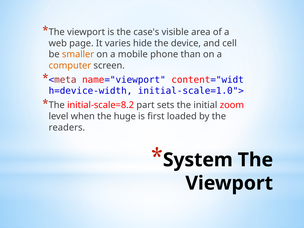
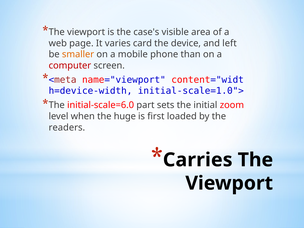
hide: hide -> card
cell: cell -> left
computer colour: orange -> red
initial-scale=8.2: initial-scale=8.2 -> initial-scale=6.0
System: System -> Carries
